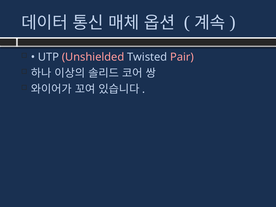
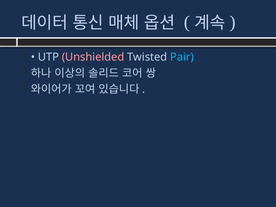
Pair colour: pink -> light blue
